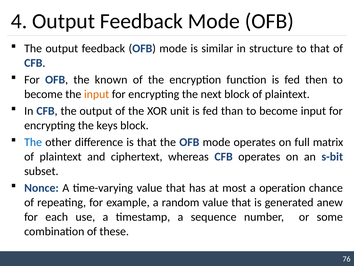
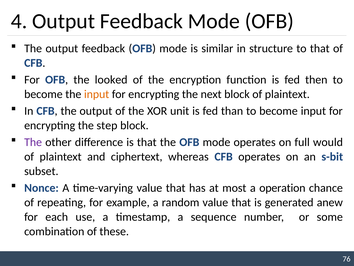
known: known -> looked
keys: keys -> step
The at (33, 142) colour: blue -> purple
matrix: matrix -> would
